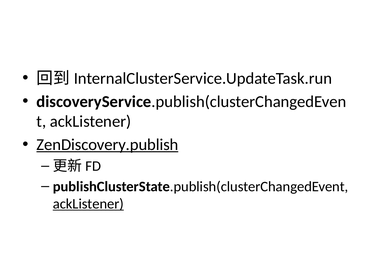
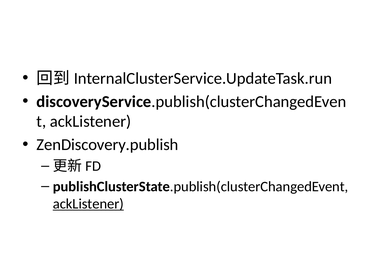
ZenDiscovery.publish underline: present -> none
